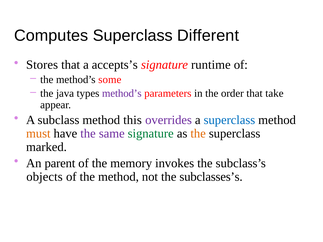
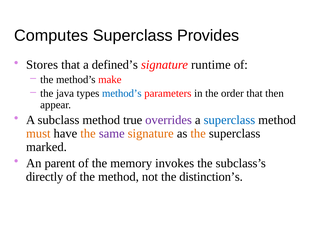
Different: Different -> Provides
accepts’s: accepts’s -> defined’s
some: some -> make
method’s at (122, 93) colour: purple -> blue
take: take -> then
this: this -> true
the at (88, 134) colour: purple -> orange
signature at (151, 134) colour: green -> orange
objects: objects -> directly
subclasses’s: subclasses’s -> distinction’s
